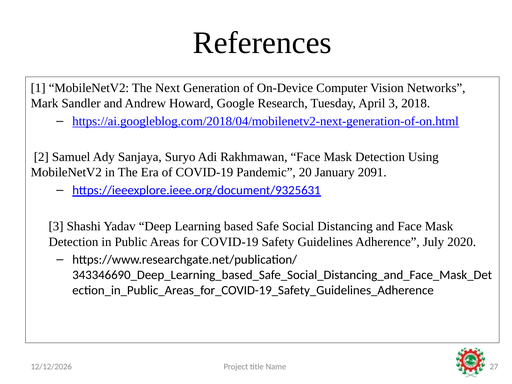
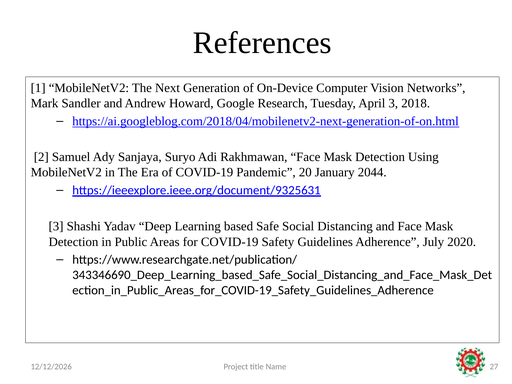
2091: 2091 -> 2044
